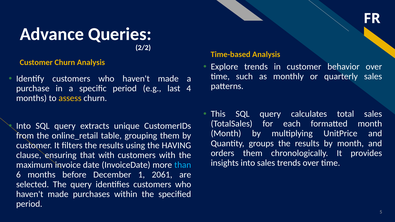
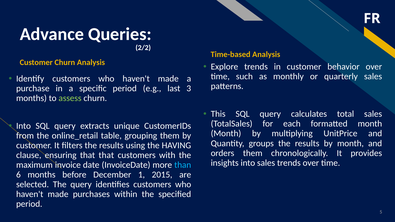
4: 4 -> 3
assess colour: yellow -> light green
that with: with -> that
2061: 2061 -> 2015
